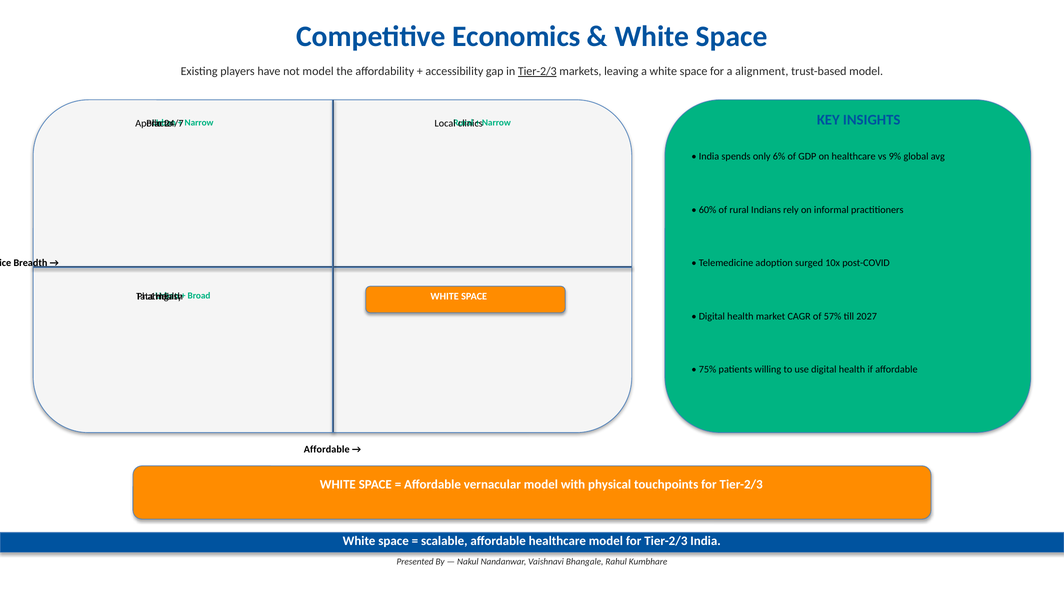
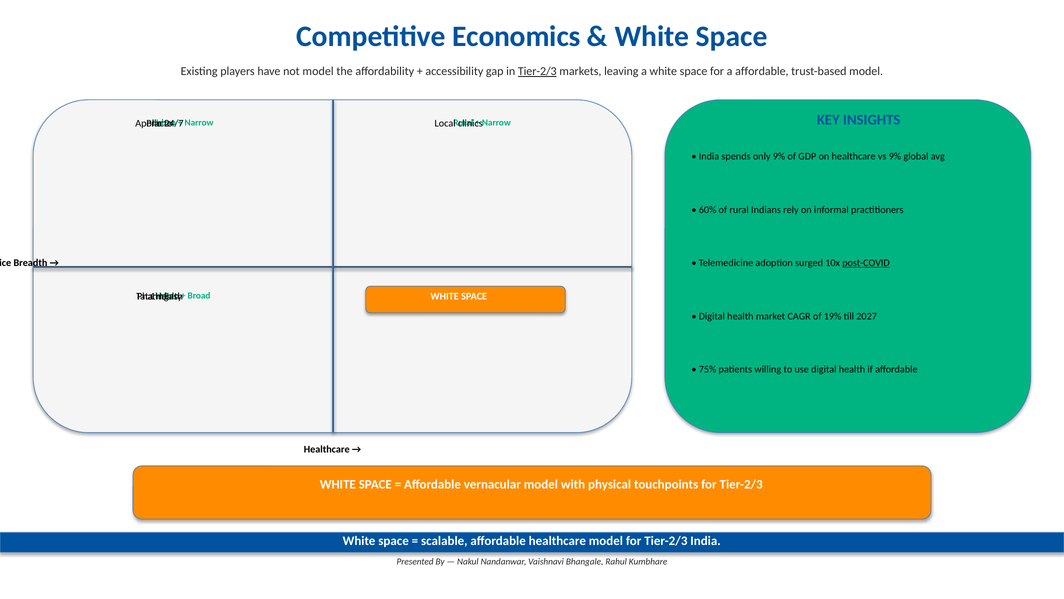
a alignment: alignment -> affordable
only 6%: 6% -> 9%
post-COVID underline: none -> present
57%: 57% -> 19%
Affordable at (327, 449): Affordable -> Healthcare
